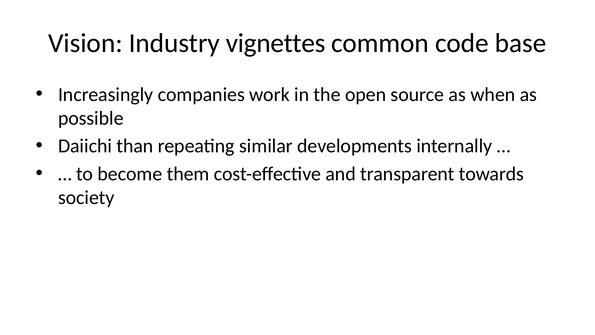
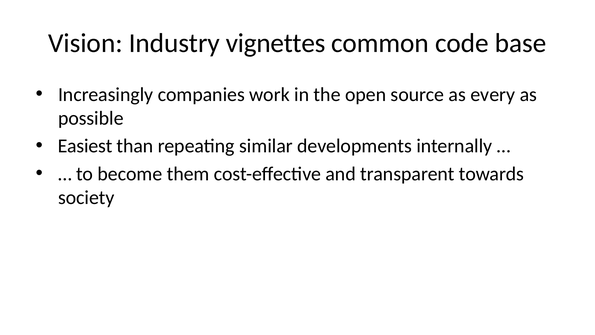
when: when -> every
Daiichi: Daiichi -> Easiest
